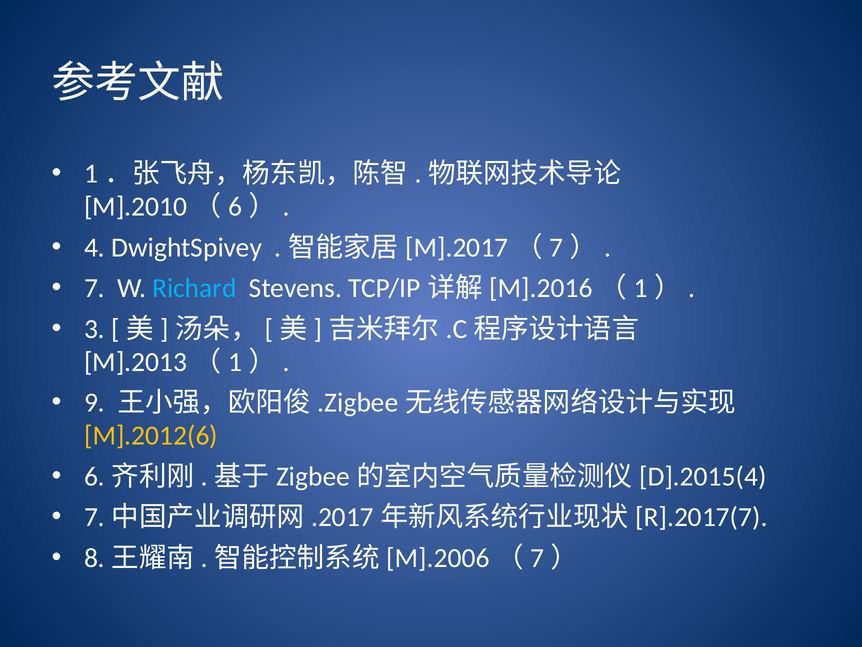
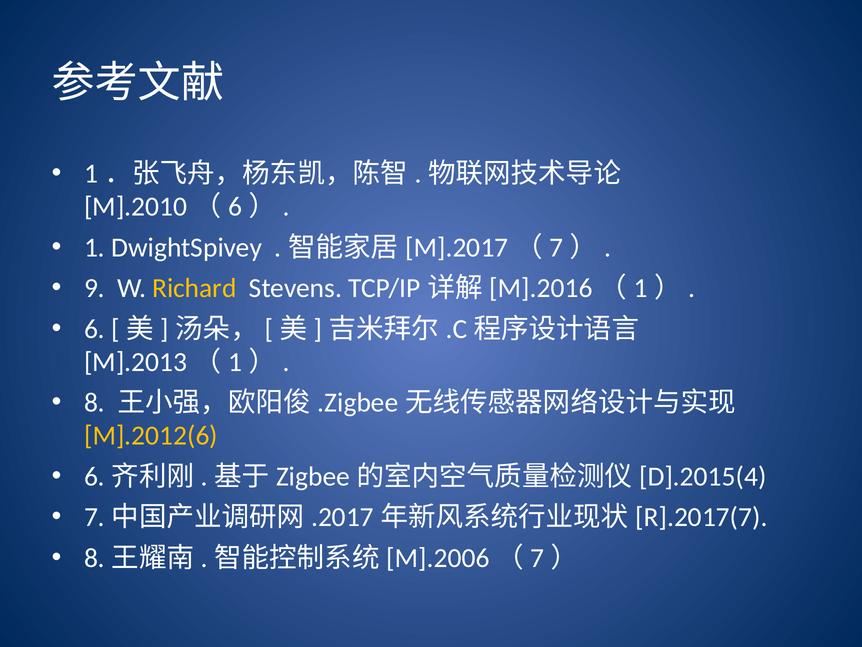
4: 4 -> 1
7: 7 -> 9
Richard colour: light blue -> yellow
3: 3 -> 6
9: 9 -> 8
